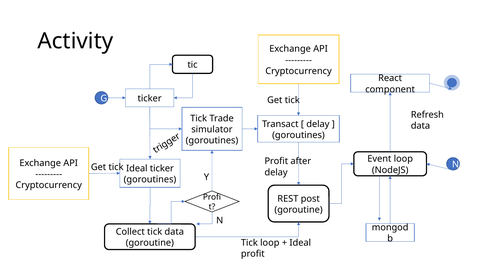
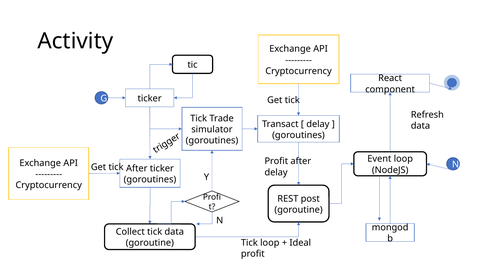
Ideal at (137, 168): Ideal -> After
